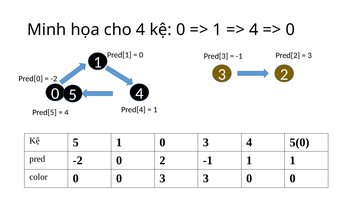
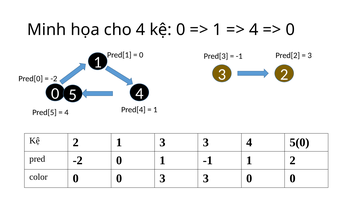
Kệ 5: 5 -> 2
1 0: 0 -> 3
-2 0 2: 2 -> 1
1 1: 1 -> 2
